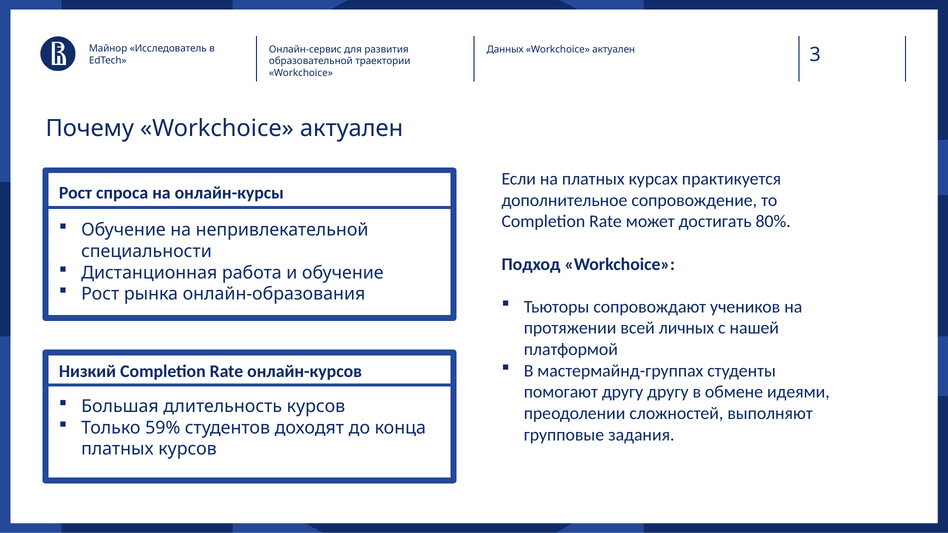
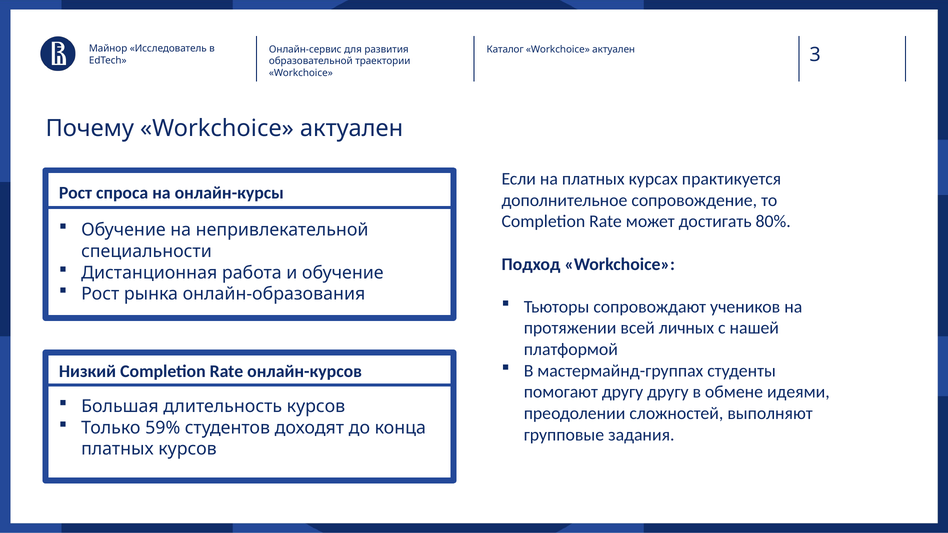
Данных: Данных -> Каталог
